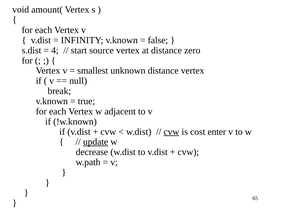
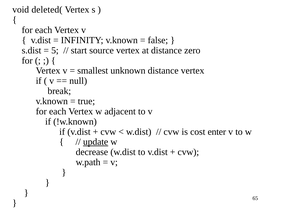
amount(: amount( -> deleted(
4: 4 -> 5
cvw at (171, 131) underline: present -> none
